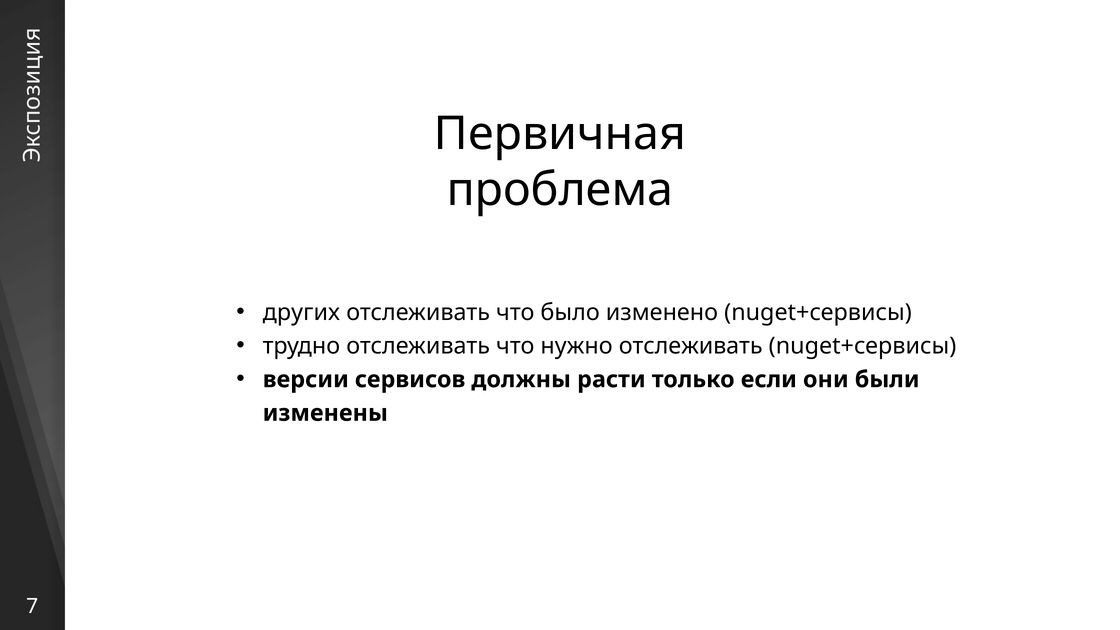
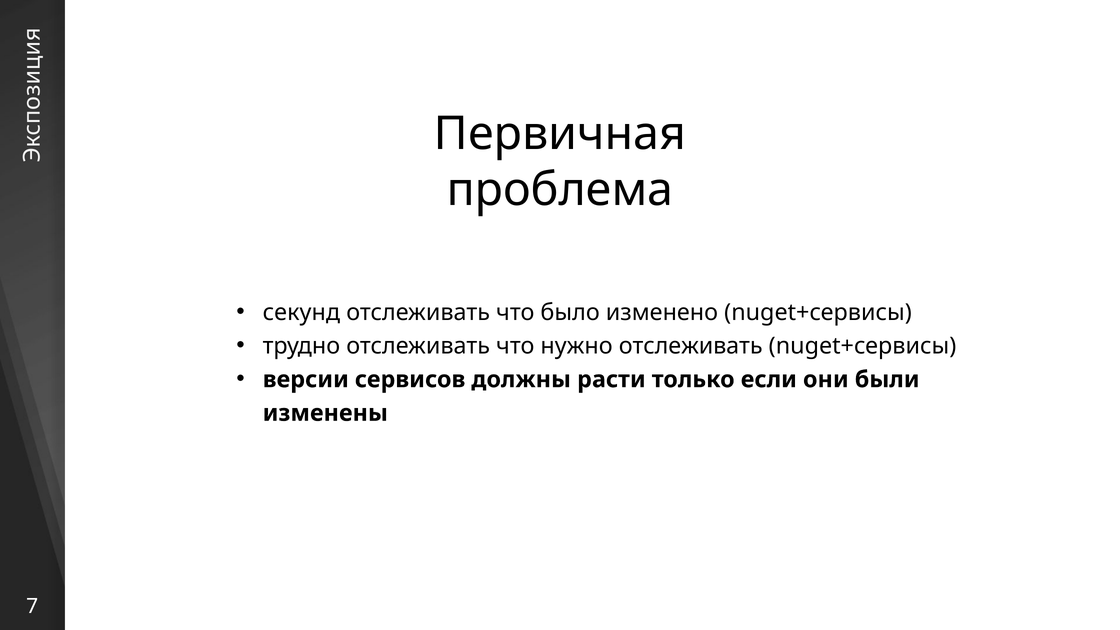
других: других -> секунд
